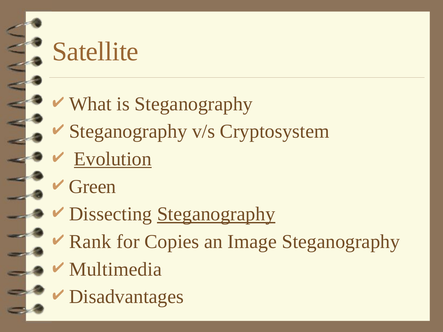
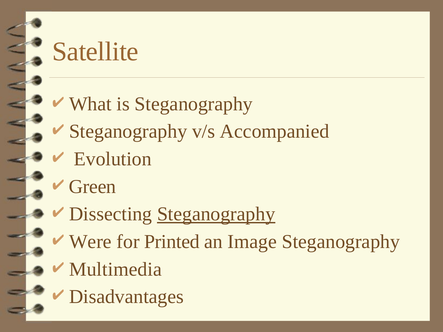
Cryptosystem: Cryptosystem -> Accompanied
Evolution underline: present -> none
Rank: Rank -> Were
Copies: Copies -> Printed
